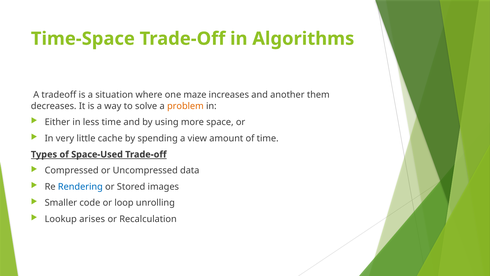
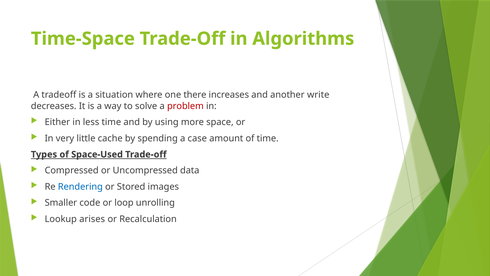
maze: maze -> there
them: them -> write
problem colour: orange -> red
view: view -> case
